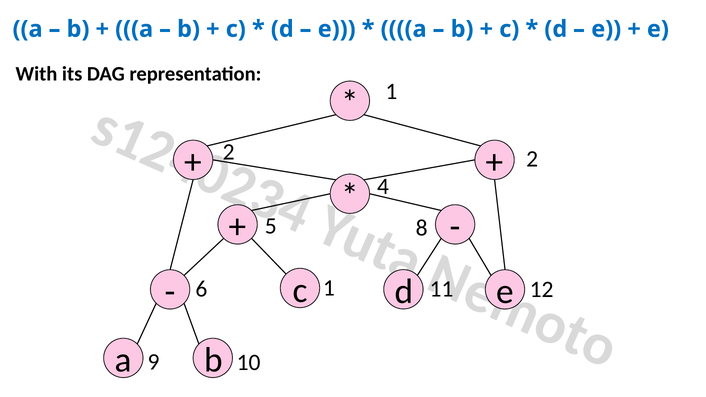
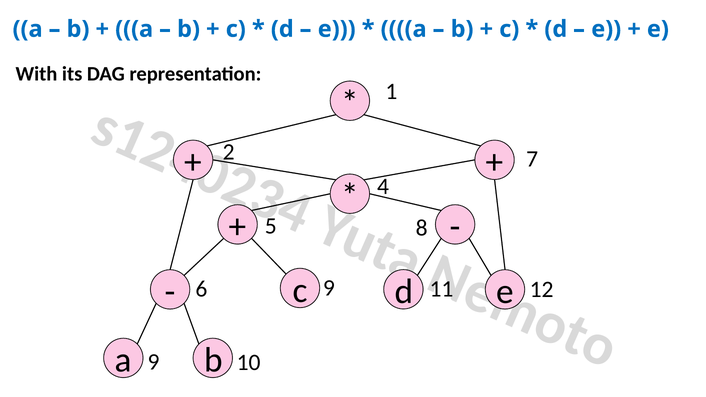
2 at (532, 159): 2 -> 7
6 1: 1 -> 9
